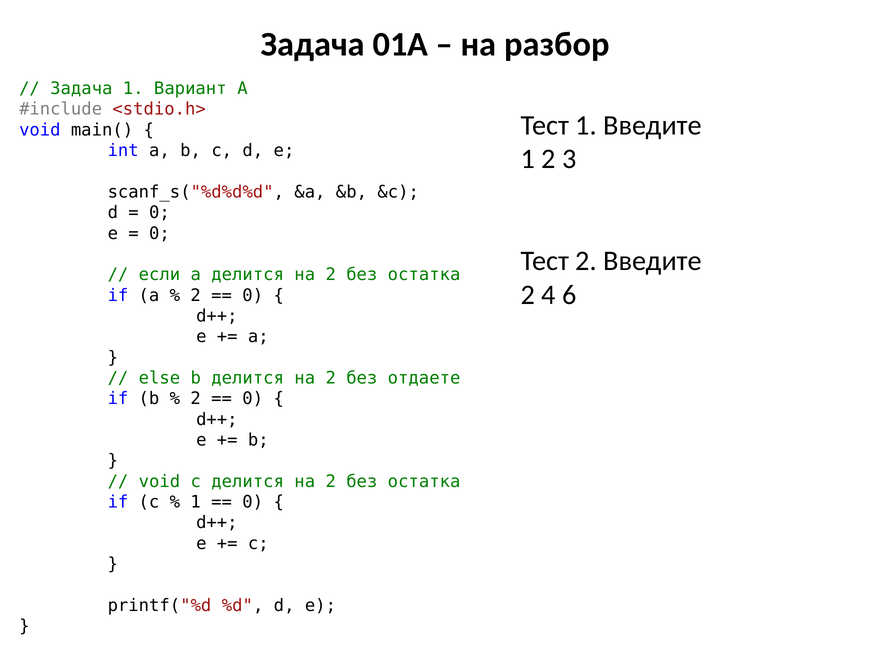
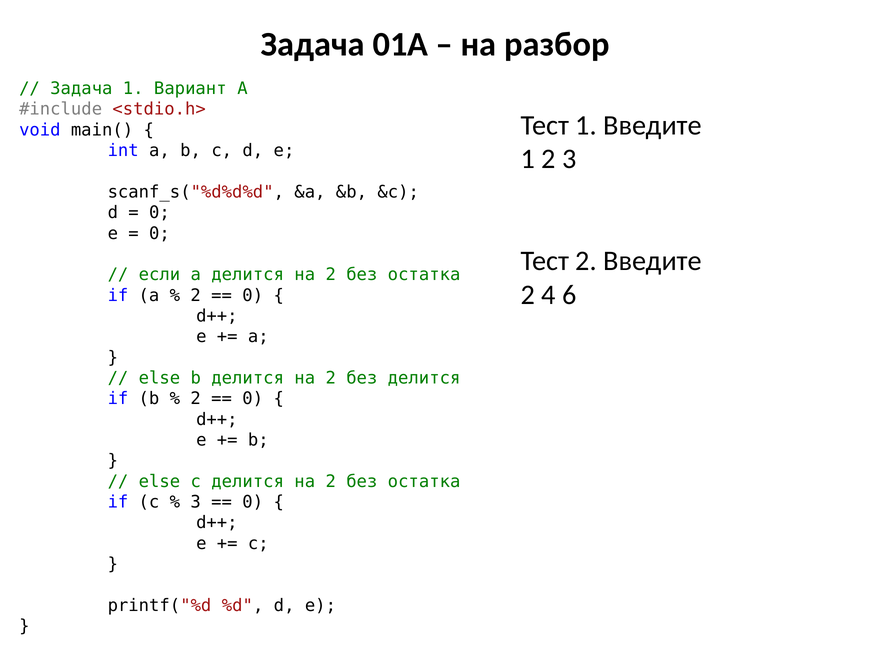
без отдаете: отдаете -> делится
void at (159, 481): void -> else
1 at (196, 502): 1 -> 3
